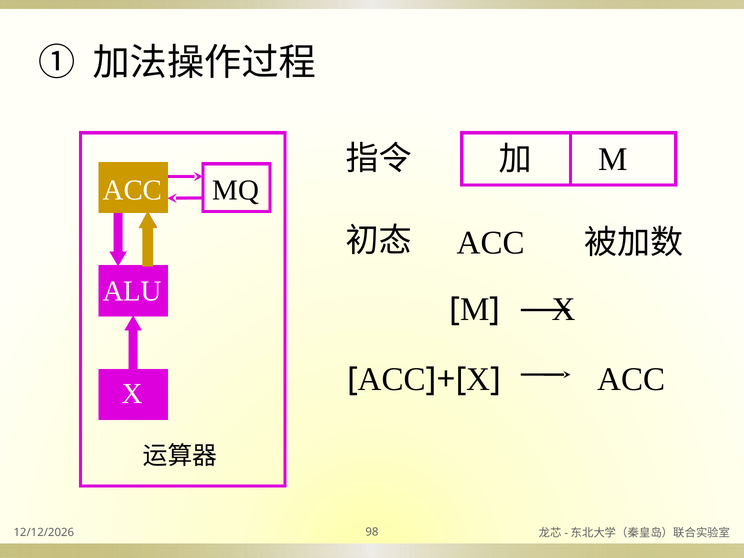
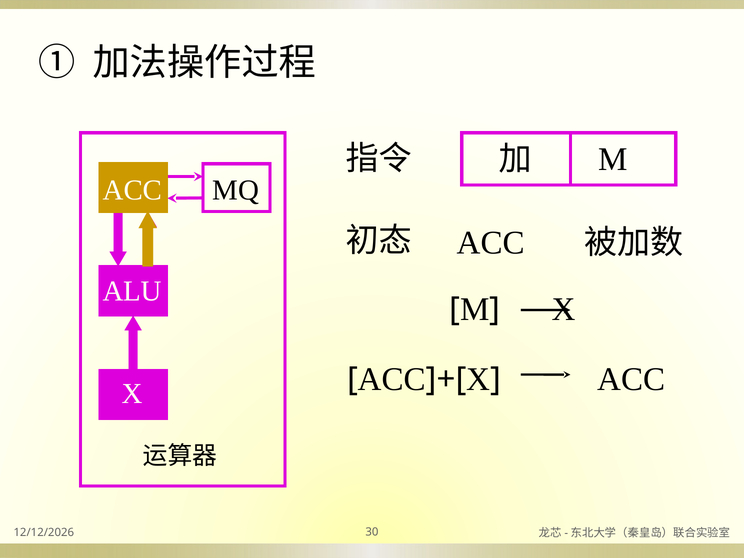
98: 98 -> 30
